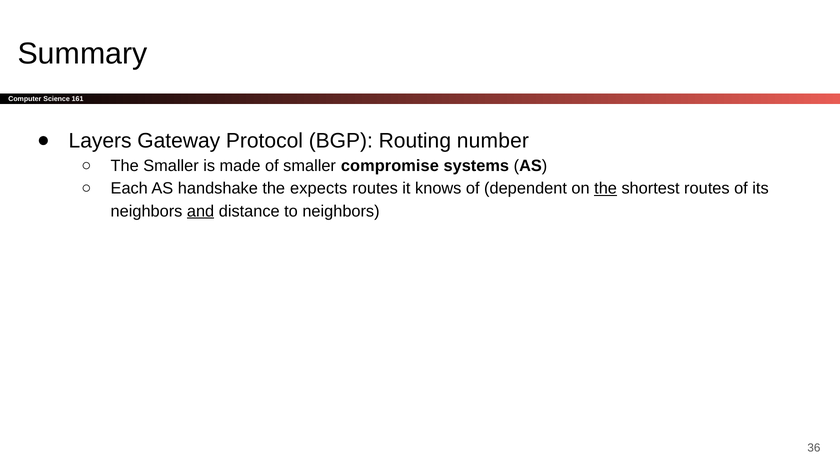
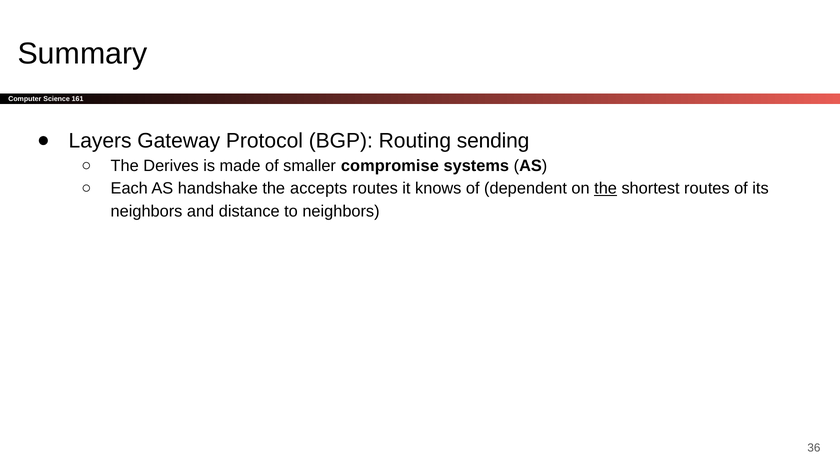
number: number -> sending
The Smaller: Smaller -> Derives
expects: expects -> accepts
and underline: present -> none
